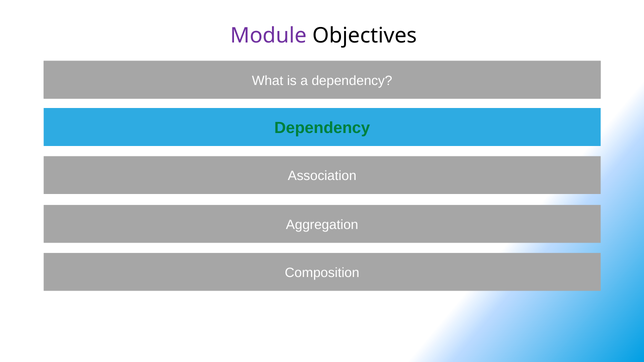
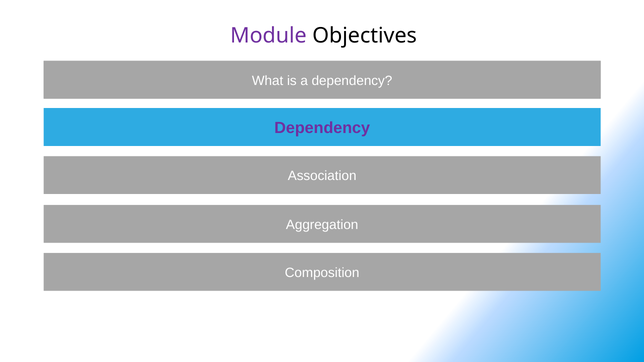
Dependency at (322, 128) colour: green -> purple
